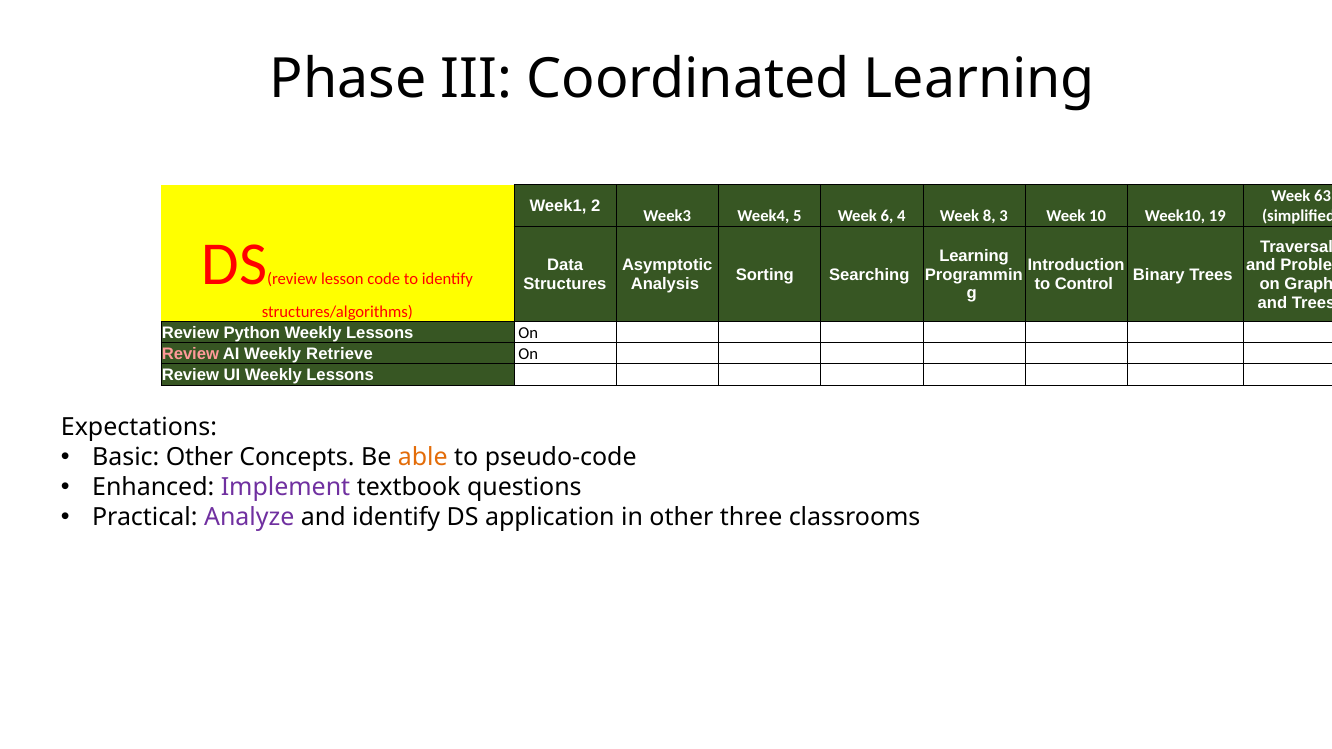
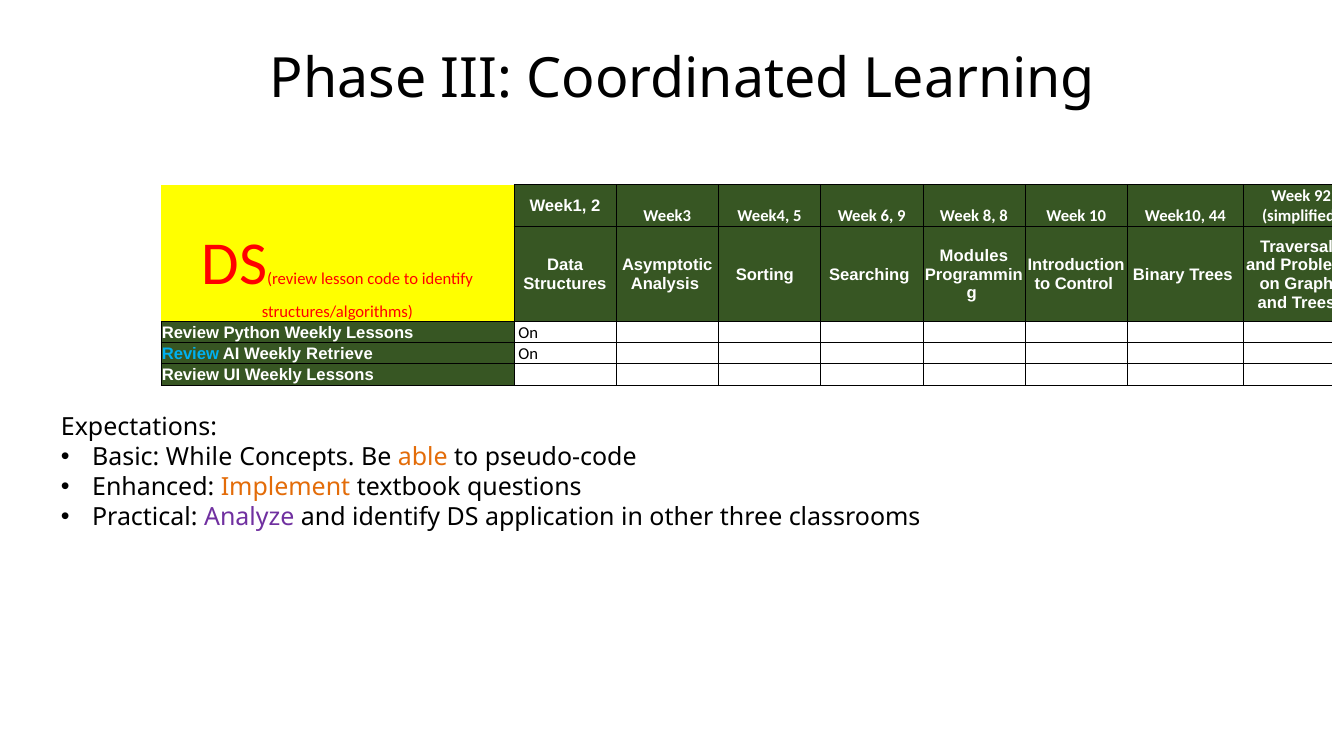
63: 63 -> 92
4: 4 -> 9
8 3: 3 -> 8
19: 19 -> 44
Learning at (974, 256): Learning -> Modules
Review at (190, 354) colour: pink -> light blue
Basic Other: Other -> While
Implement colour: purple -> orange
